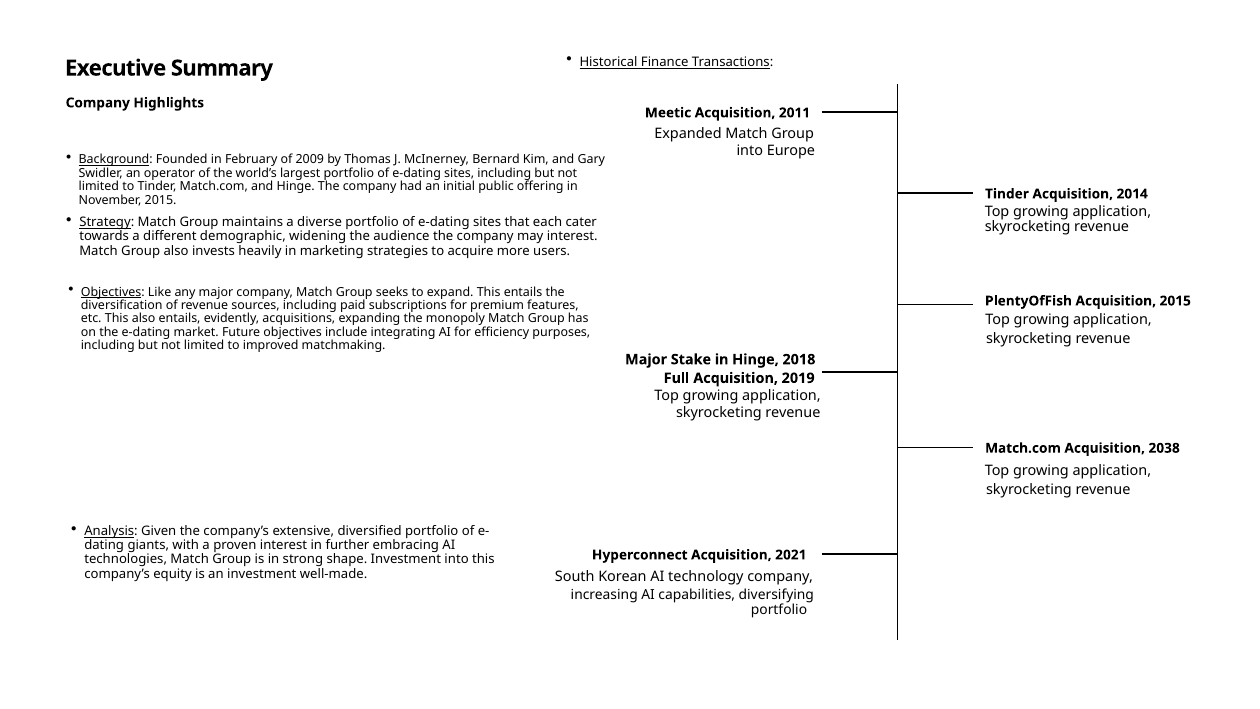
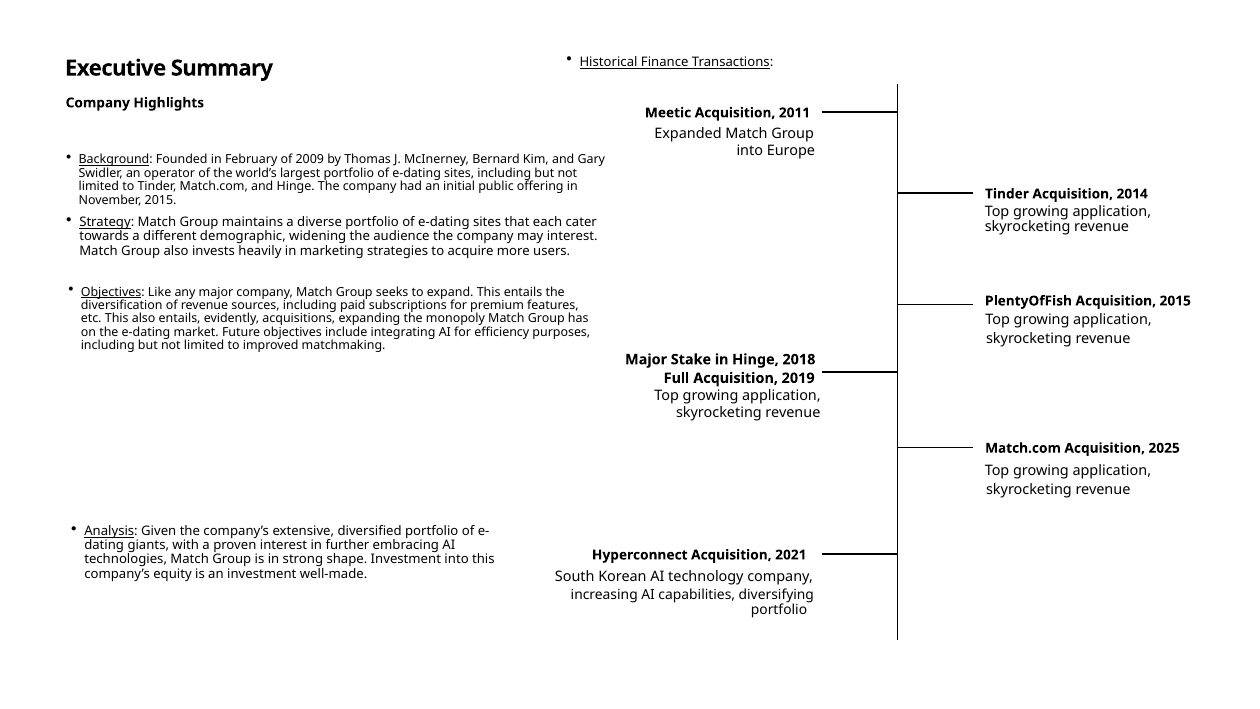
2038: 2038 -> 2025
